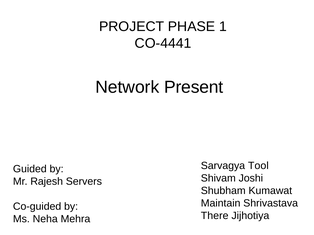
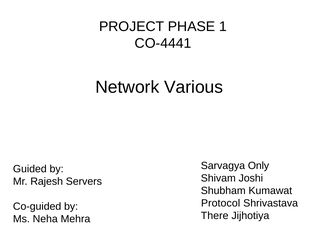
Present: Present -> Various
Tool: Tool -> Only
Maintain: Maintain -> Protocol
